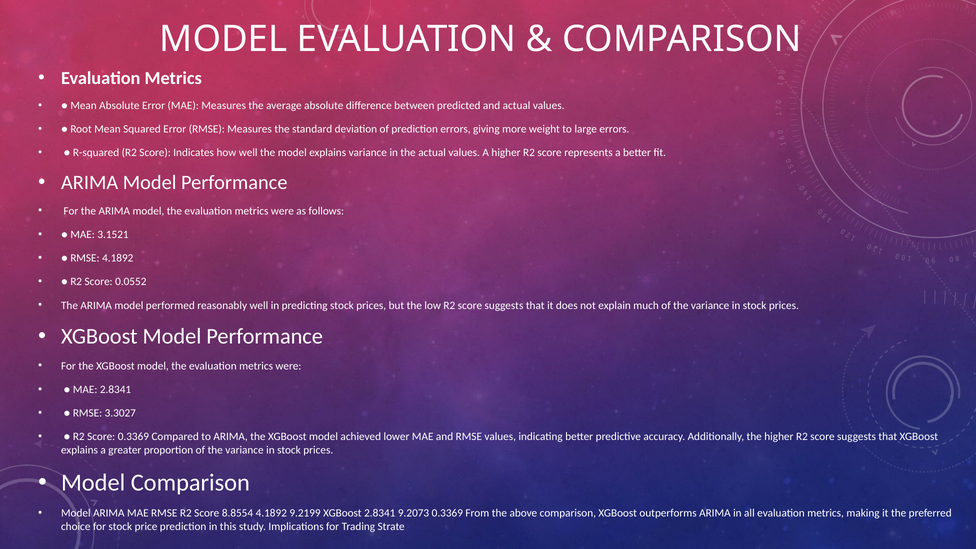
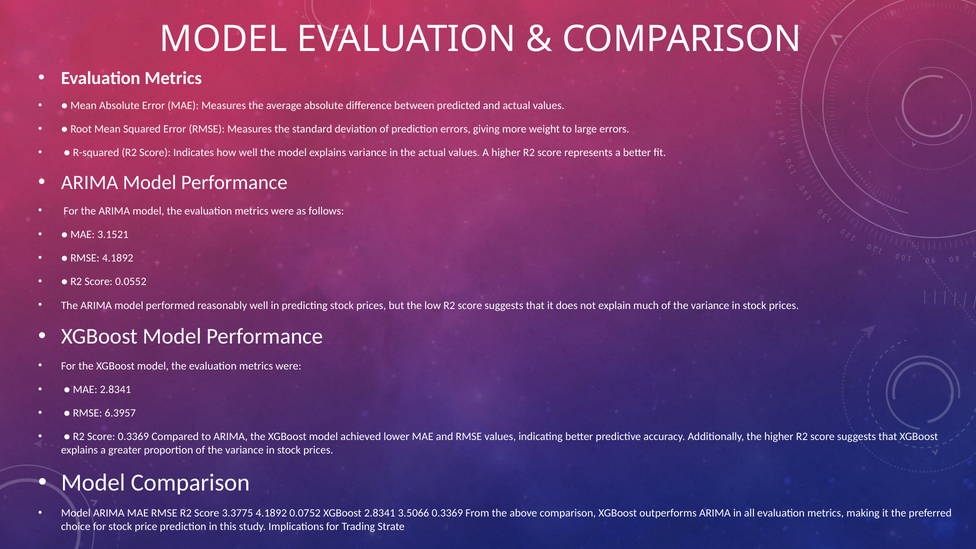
3.3027: 3.3027 -> 6.3957
8.8554: 8.8554 -> 3.3775
9.2199: 9.2199 -> 0.0752
9.2073: 9.2073 -> 3.5066
